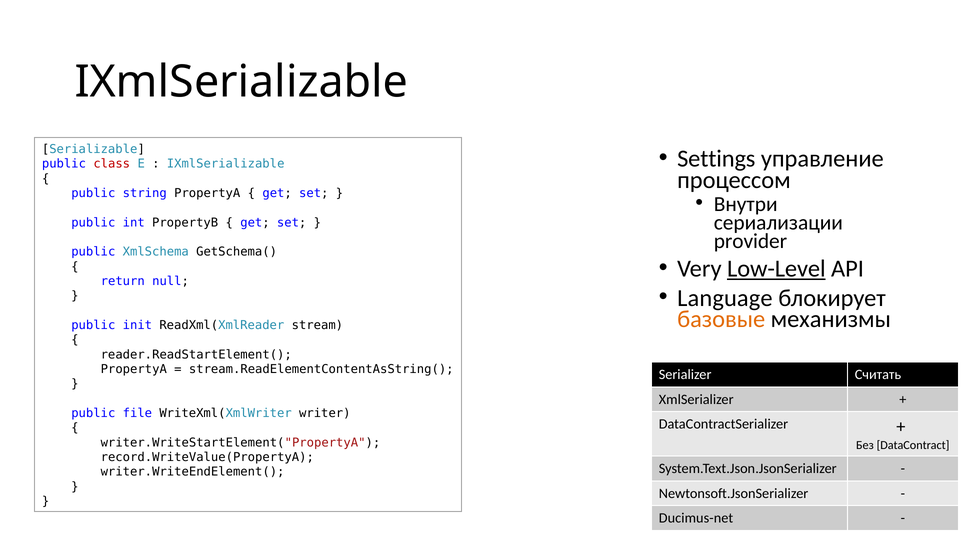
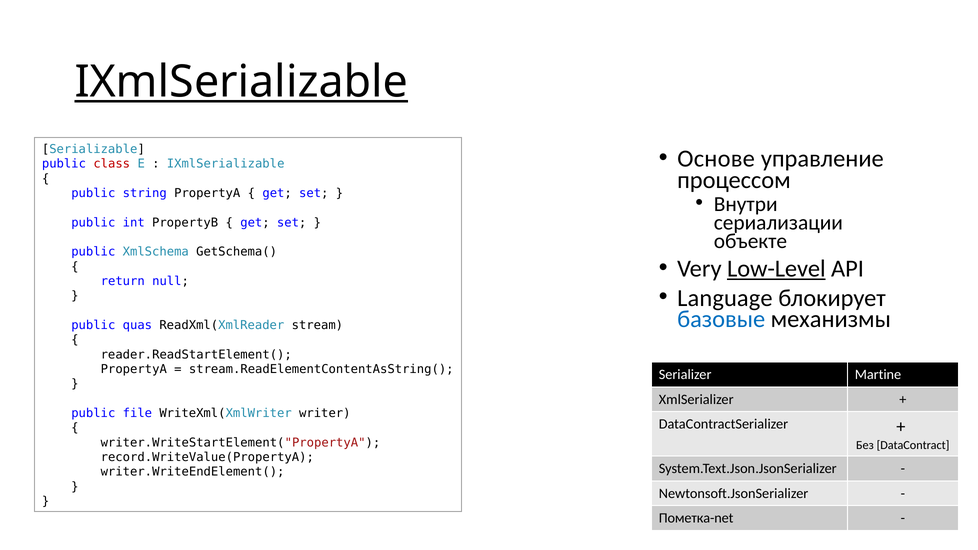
IXmlSerializable at (241, 82) underline: none -> present
Settings: Settings -> Основе
provider: provider -> объекте
базовые colour: orange -> blue
init: init -> quas
Считать: Считать -> Martine
Ducimus-net: Ducimus-net -> Пометка-net
